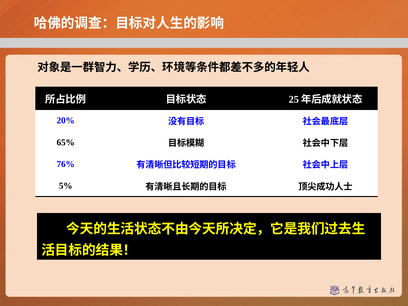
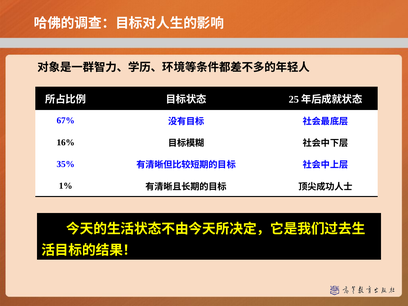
20%: 20% -> 67%
65%: 65% -> 16%
76%: 76% -> 35%
5%: 5% -> 1%
